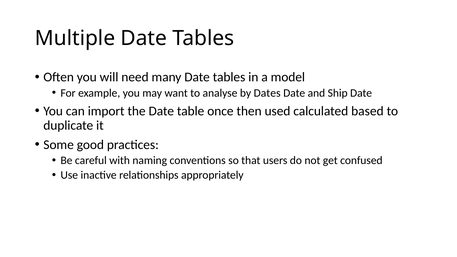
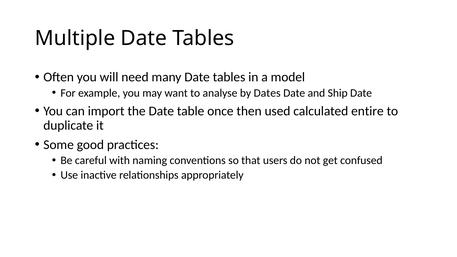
based: based -> entire
